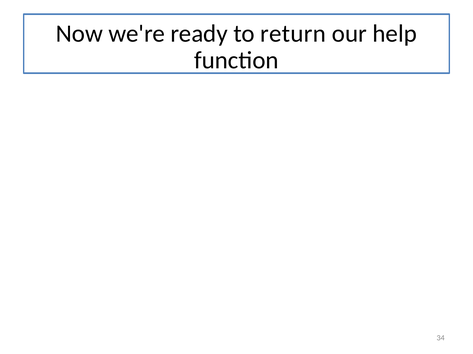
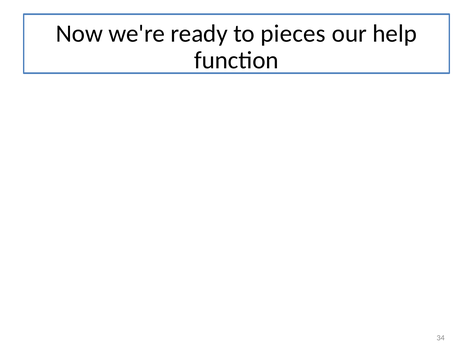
return: return -> pieces
